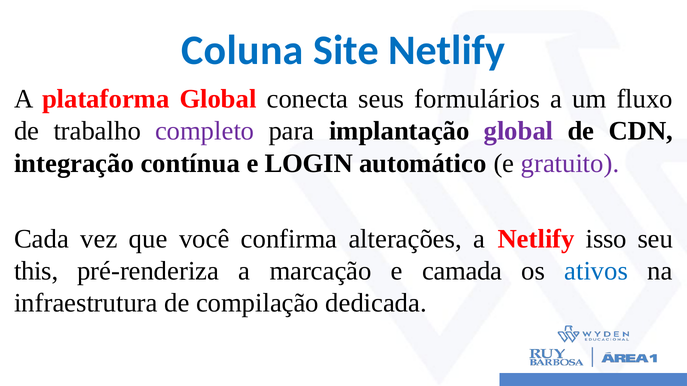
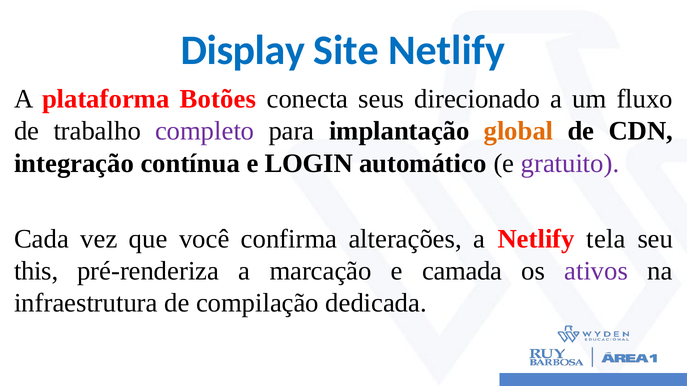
Coluna: Coluna -> Display
plataforma Global: Global -> Botões
formulários: formulários -> direcionado
global at (519, 131) colour: purple -> orange
isso: isso -> tela
ativos colour: blue -> purple
